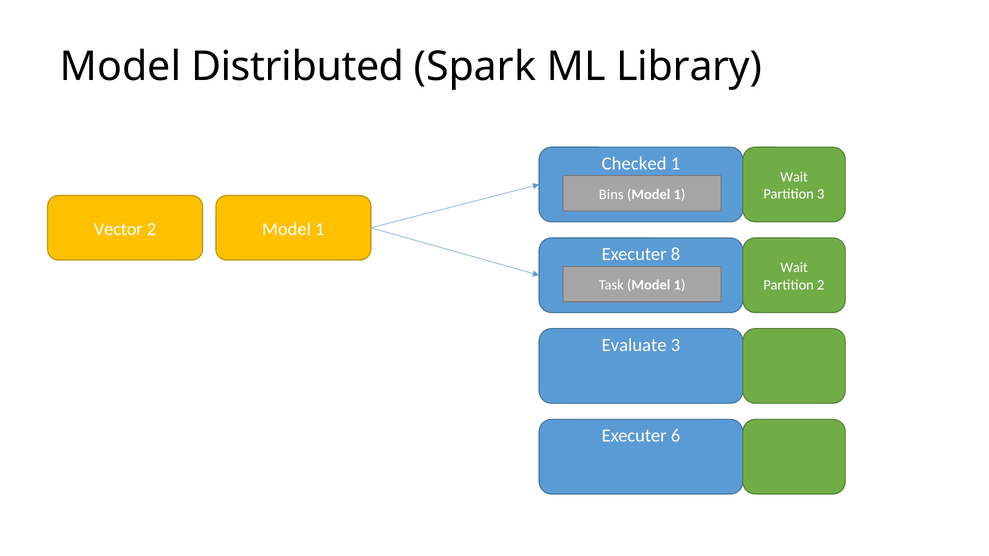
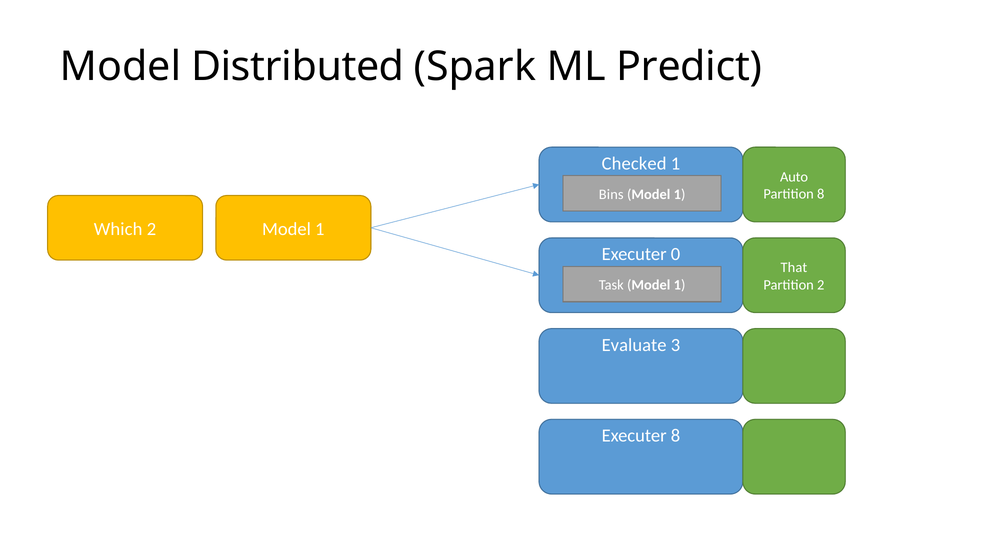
Library: Library -> Predict
Wait at (794, 177): Wait -> Auto
Partition 3: 3 -> 8
Vector: Vector -> Which
8: 8 -> 0
Wait at (794, 268): Wait -> That
Executer 6: 6 -> 8
